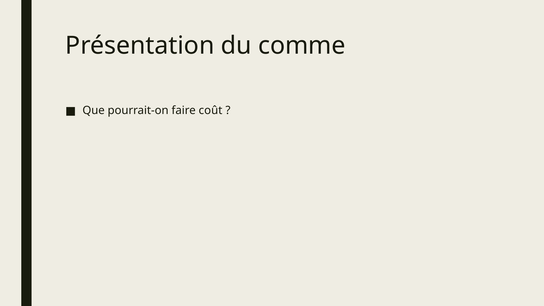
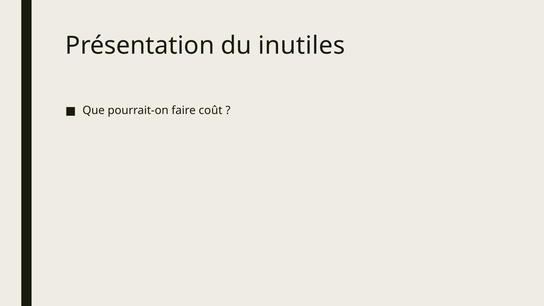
comme: comme -> inutiles
